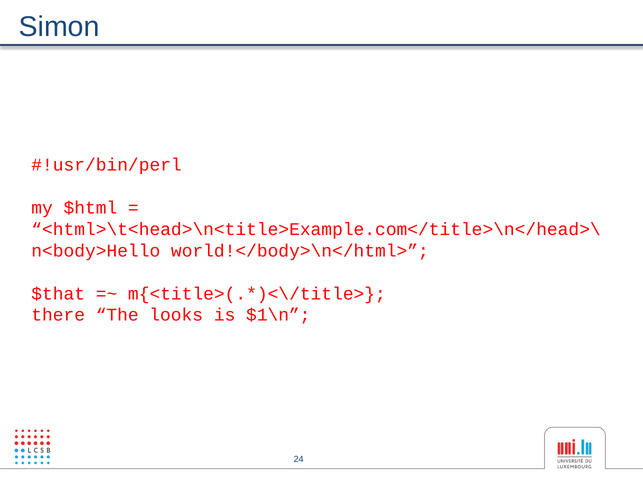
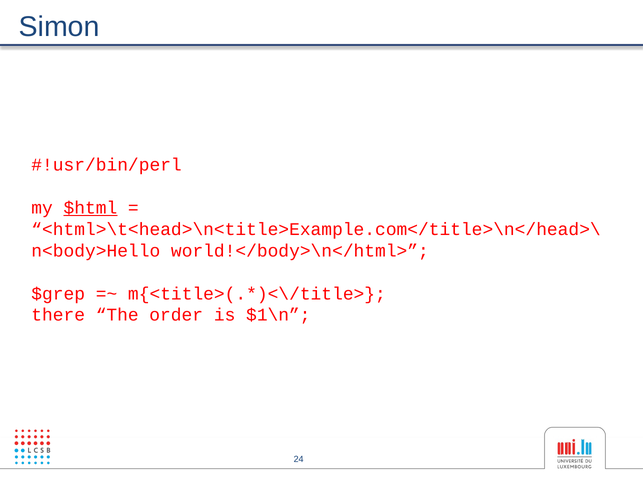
$html underline: none -> present
$that: $that -> $grep
looks: looks -> order
